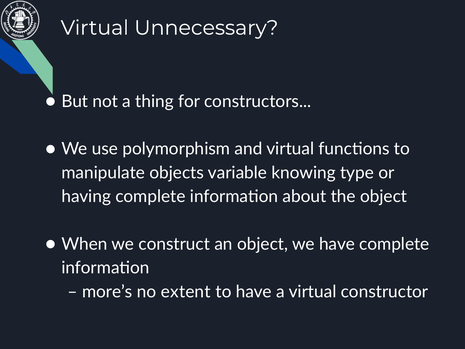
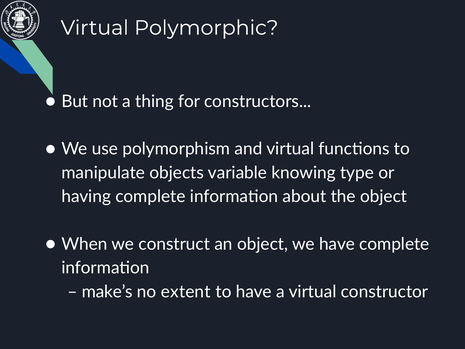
Unnecessary: Unnecessary -> Polymorphic
more’s: more’s -> make’s
